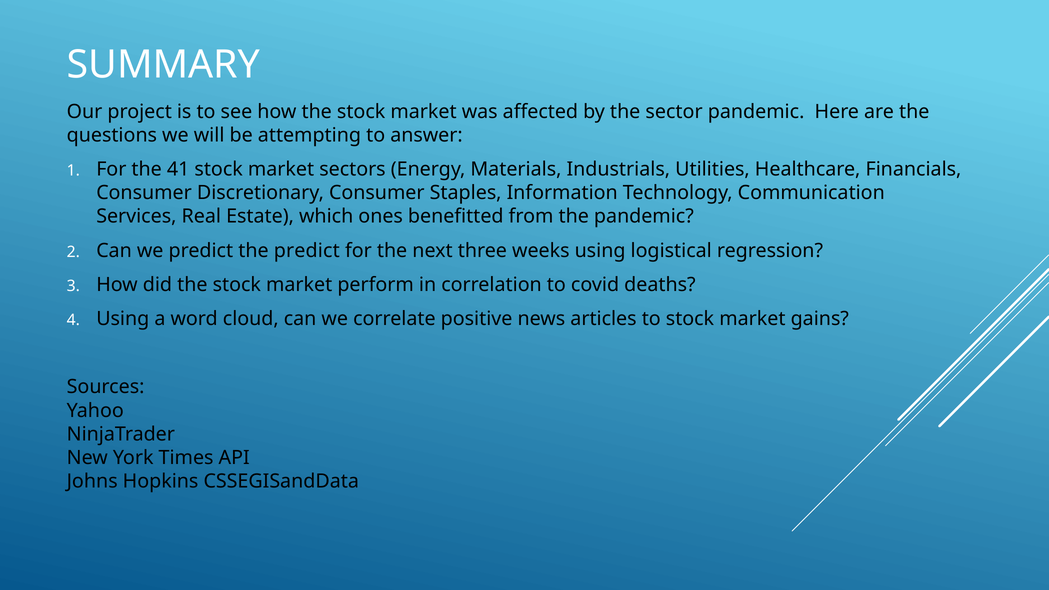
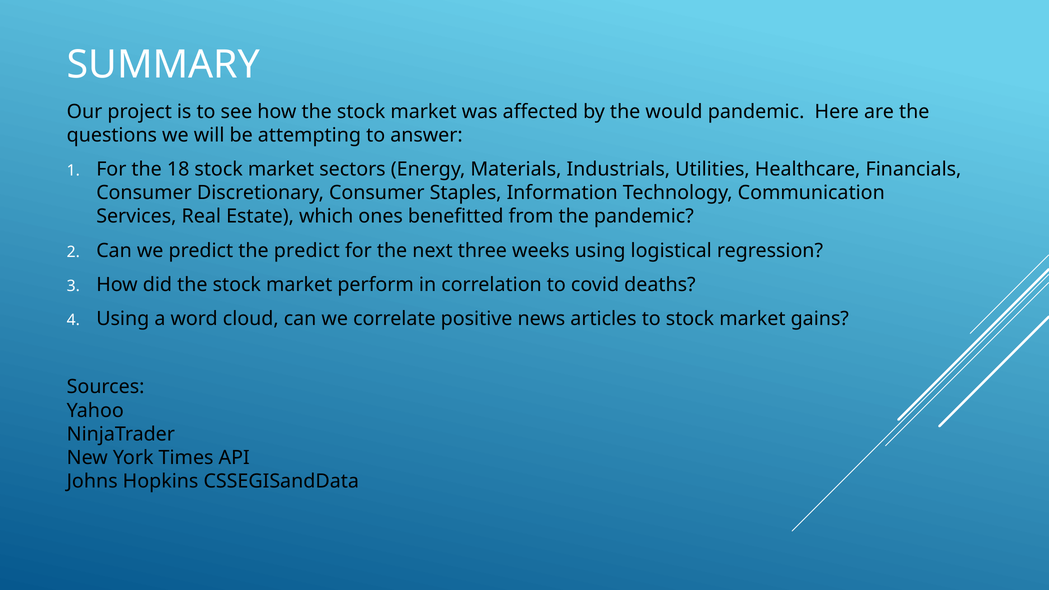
sector: sector -> would
41: 41 -> 18
